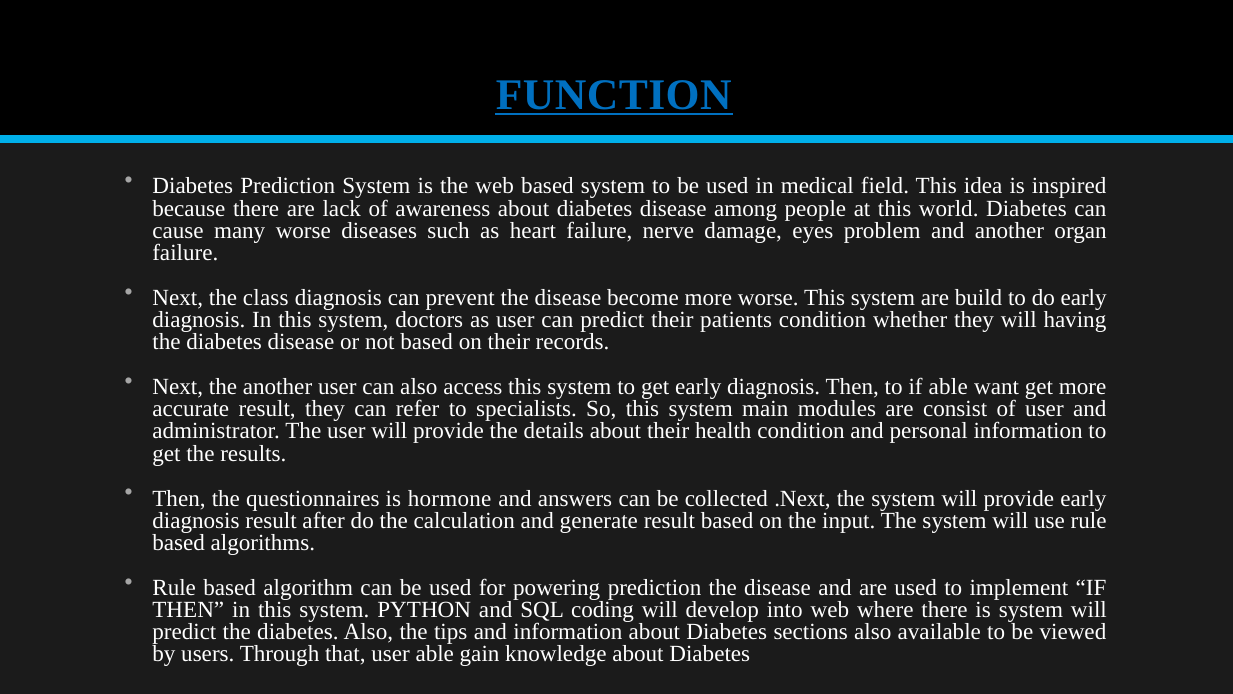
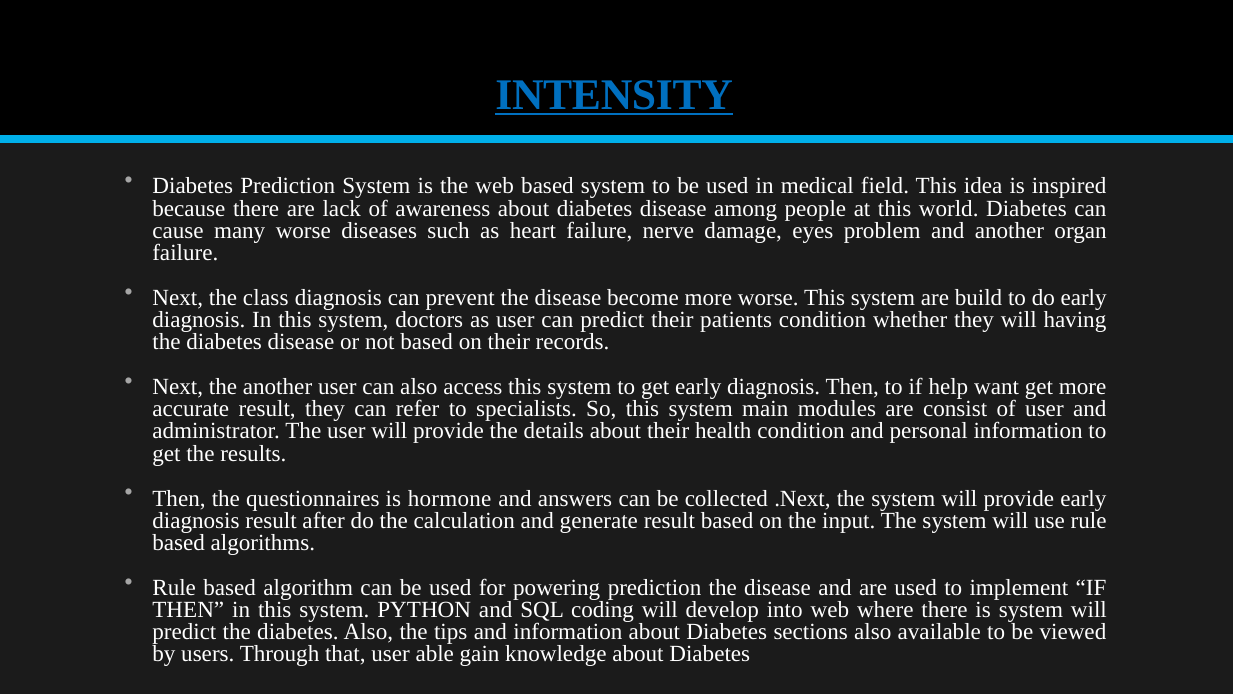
FUNCTION: FUNCTION -> INTENSITY
if able: able -> help
